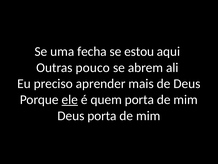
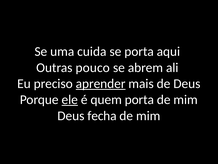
fecha: fecha -> cuida
se estou: estou -> porta
aprender underline: none -> present
Deus porta: porta -> fecha
